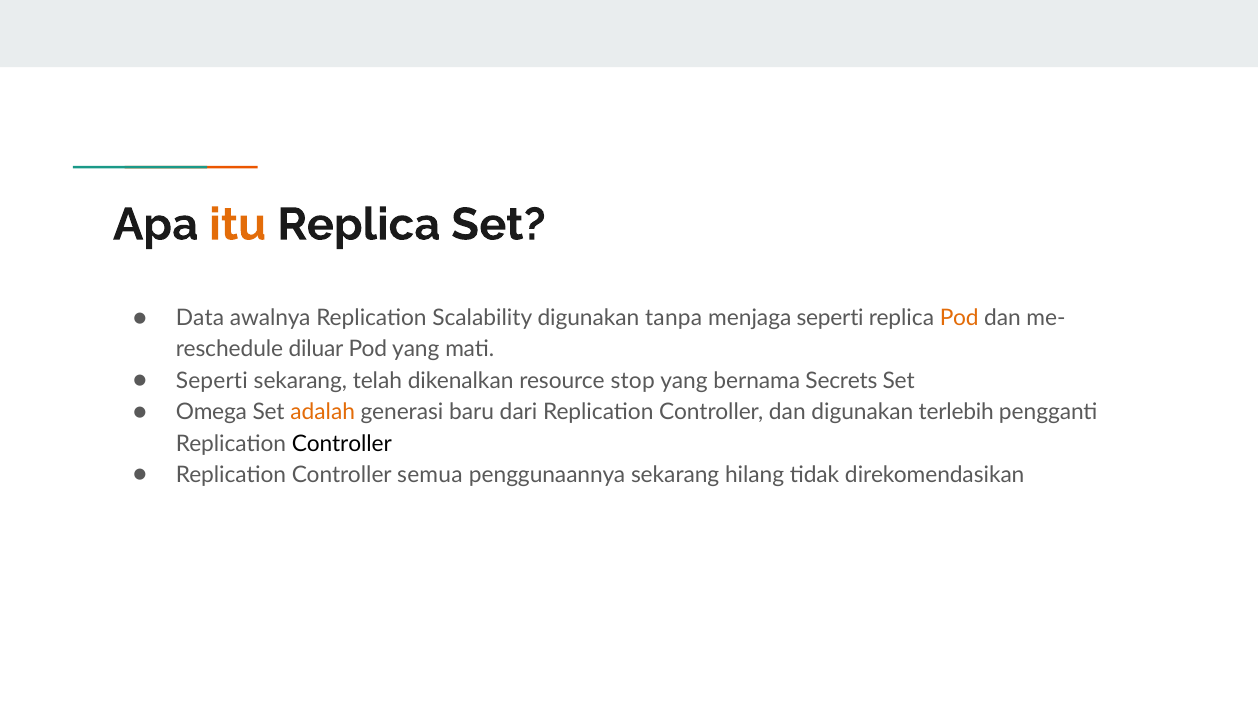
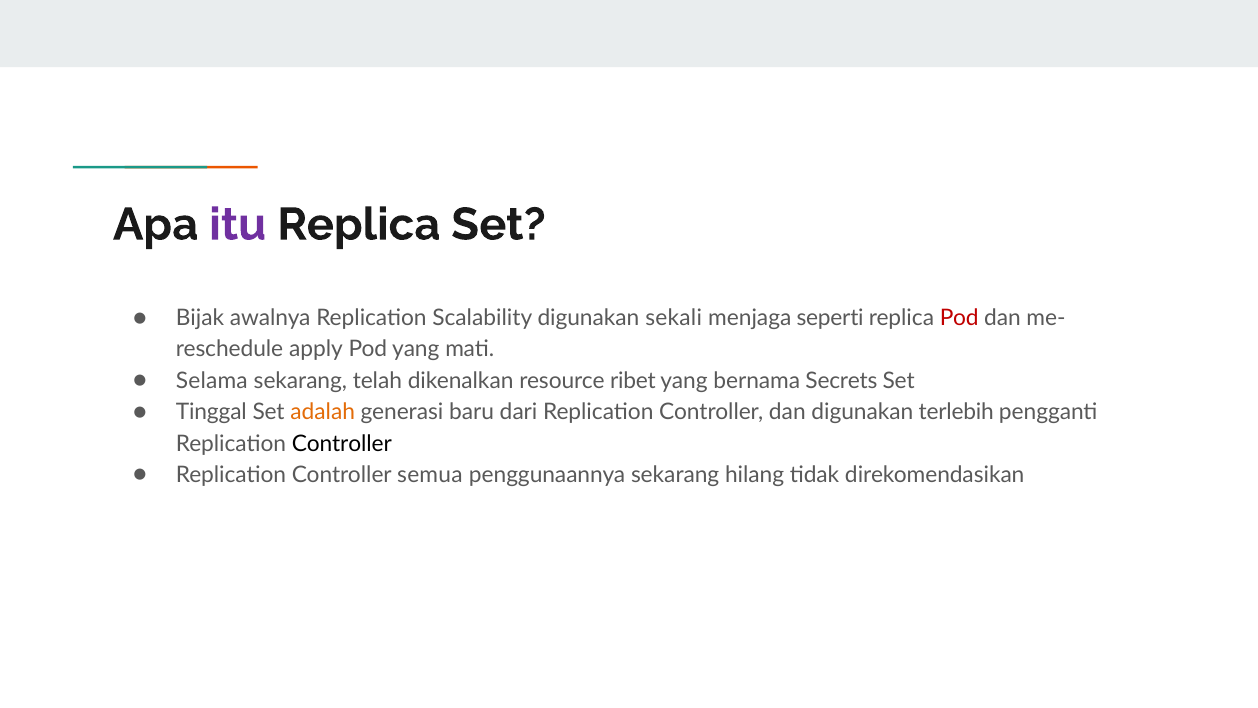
itu colour: orange -> purple
Data: Data -> Bijak
tanpa: tanpa -> sekali
Pod at (959, 318) colour: orange -> red
diluar: diluar -> apply
Seperti at (212, 381): Seperti -> Selama
stop: stop -> ribet
Omega: Omega -> Tinggal
